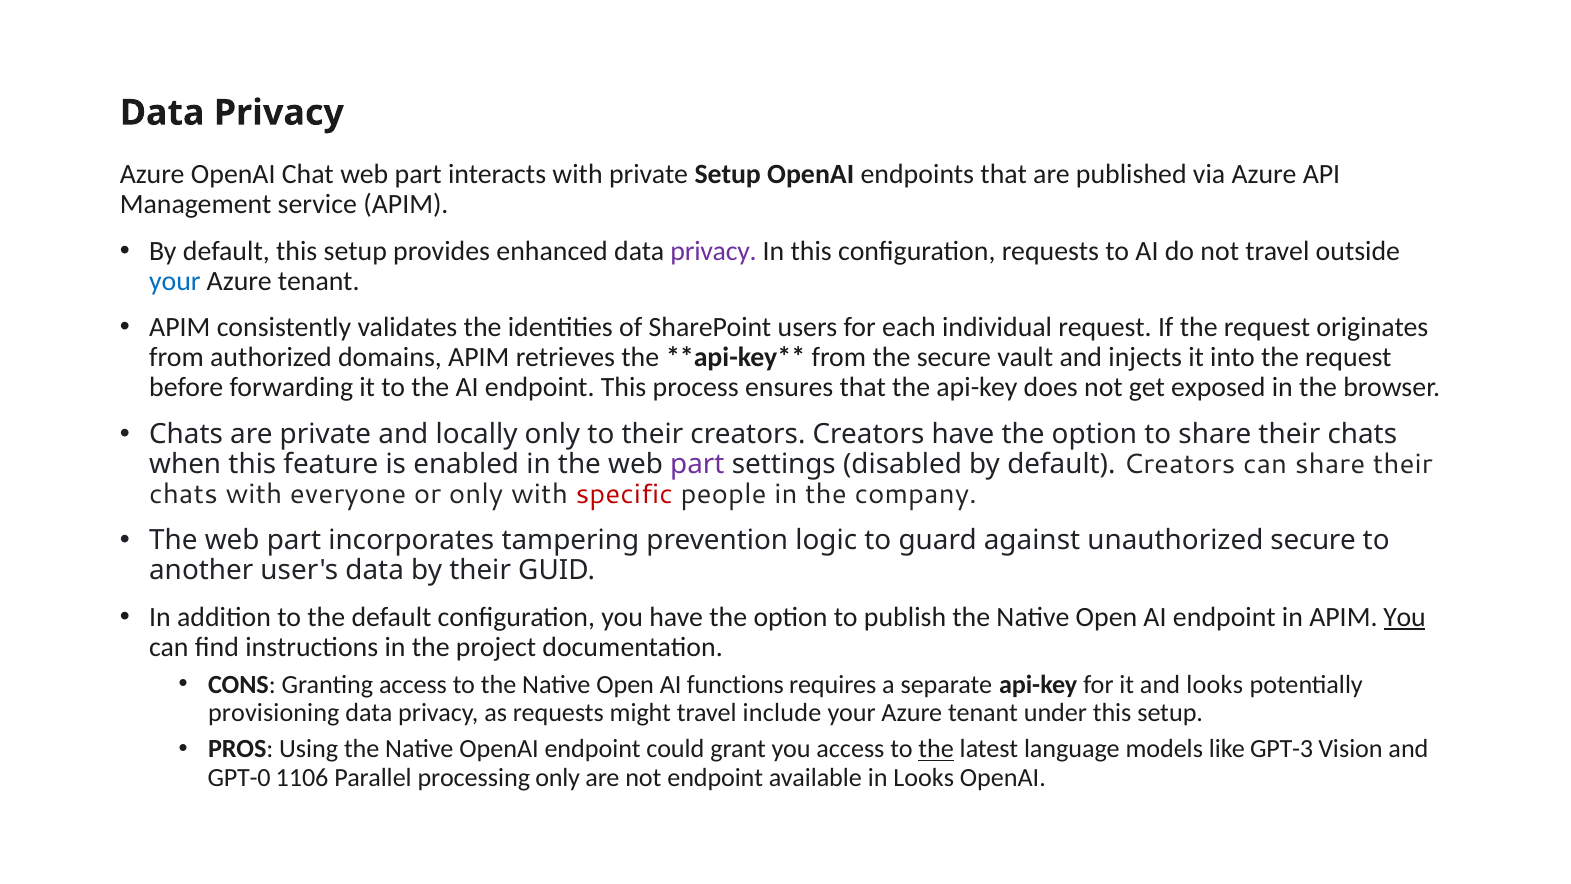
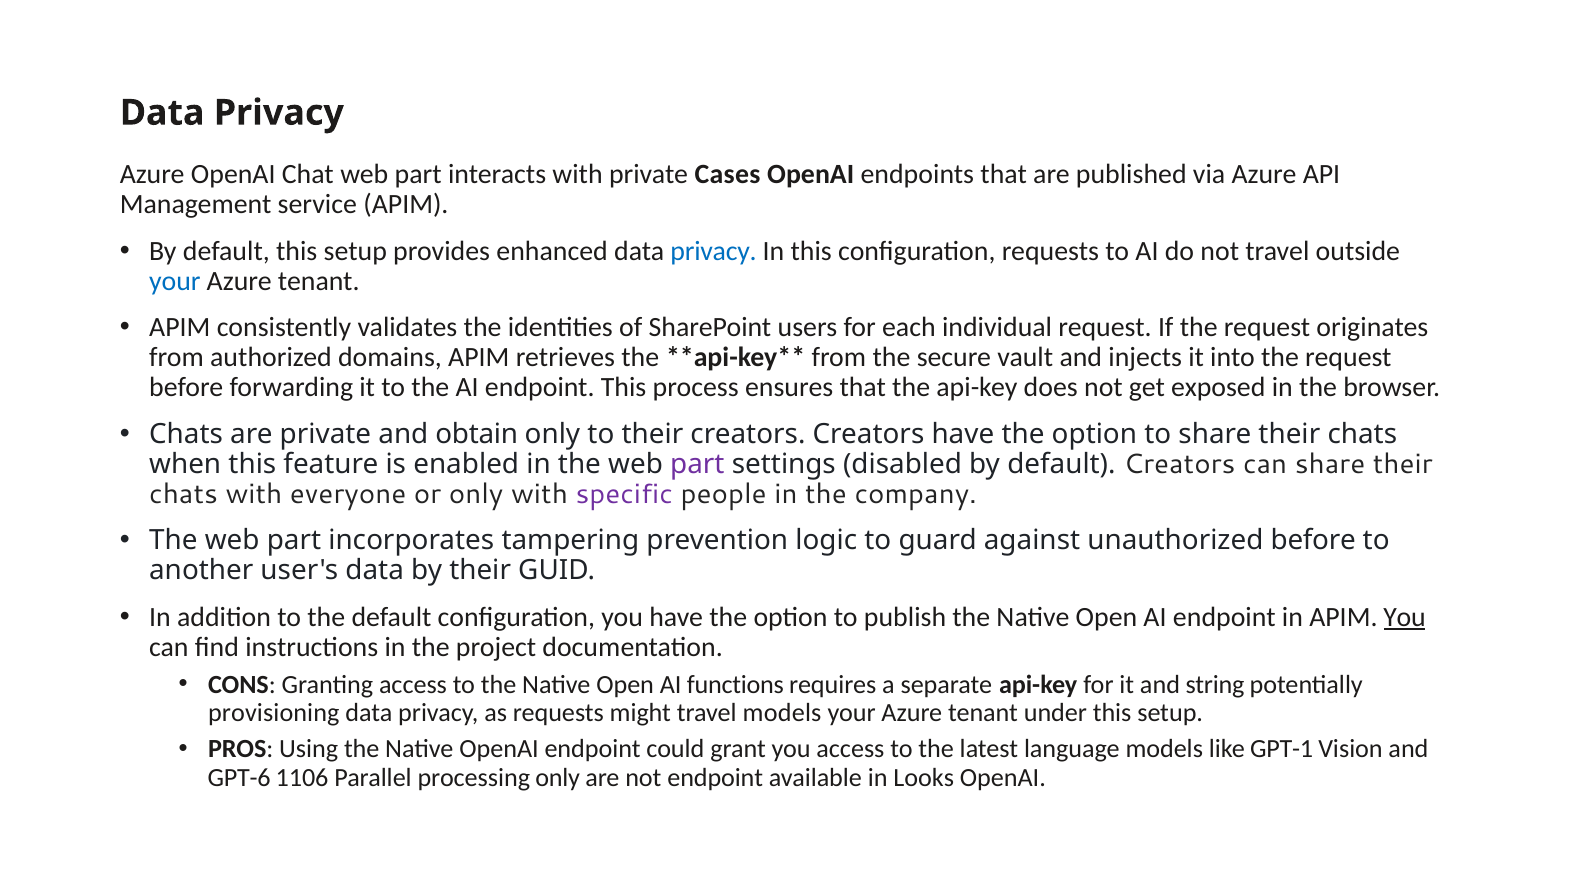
private Setup: Setup -> Cases
privacy at (714, 251) colour: purple -> blue
locally: locally -> obtain
specific colour: red -> purple
unauthorized secure: secure -> before
and looks: looks -> string
travel include: include -> models
the at (936, 749) underline: present -> none
GPT-3: GPT-3 -> GPT-1
GPT-0: GPT-0 -> GPT-6
